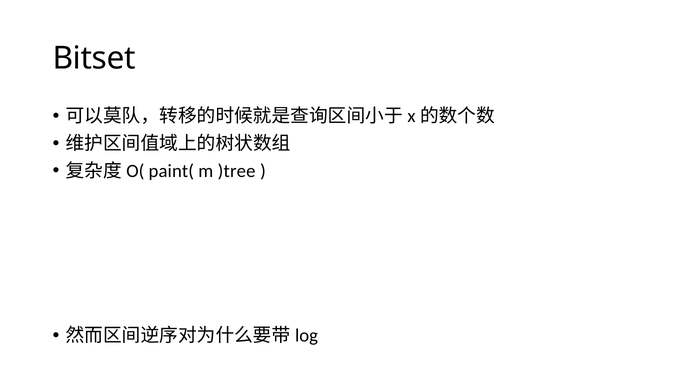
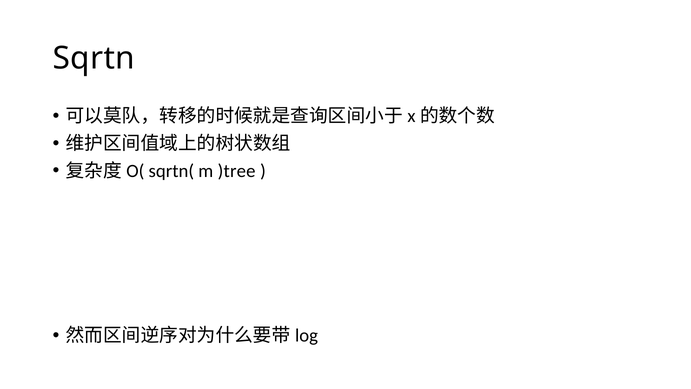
Bitset: Bitset -> Sqrtn
paint(: paint( -> sqrtn(
